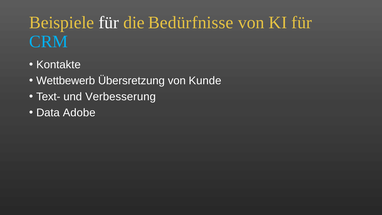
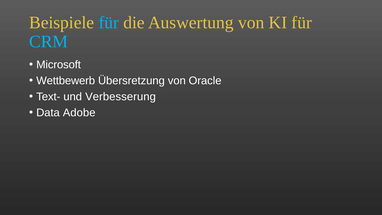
für at (109, 23) colour: white -> light blue
Bedürfnisse: Bedürfnisse -> Auswertung
Kontakte: Kontakte -> Microsoft
Kunde: Kunde -> Oracle
